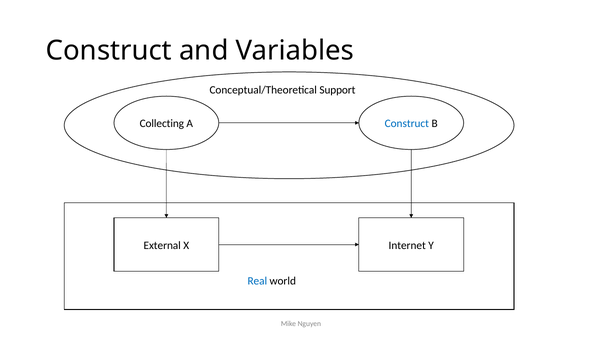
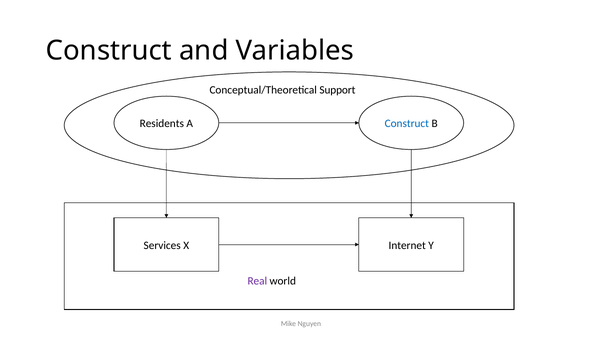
Collecting: Collecting -> Residents
External: External -> Services
Real colour: blue -> purple
